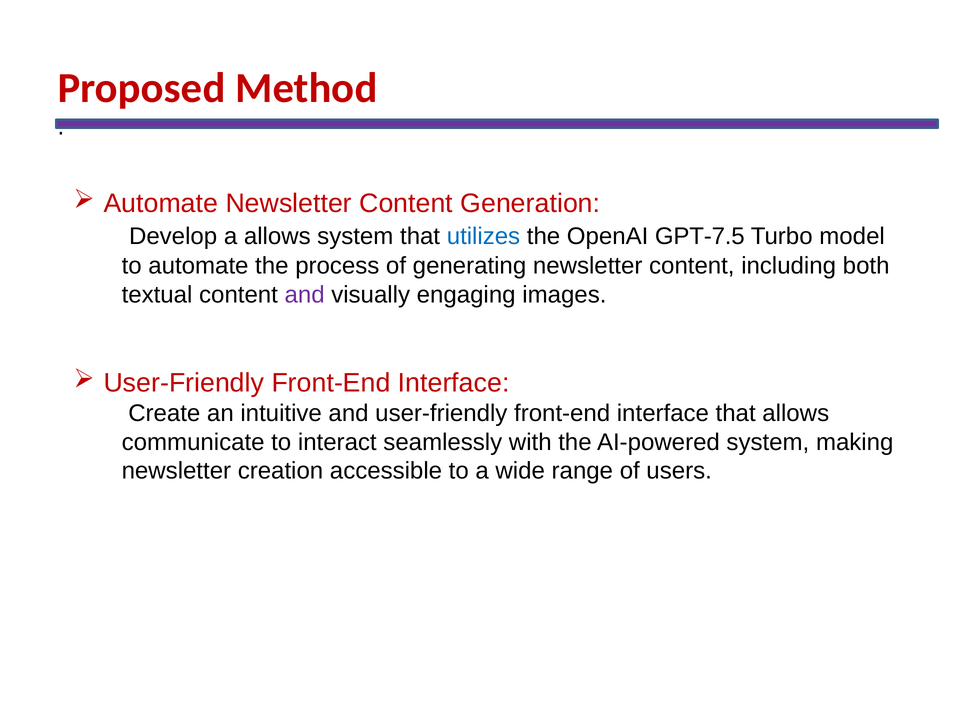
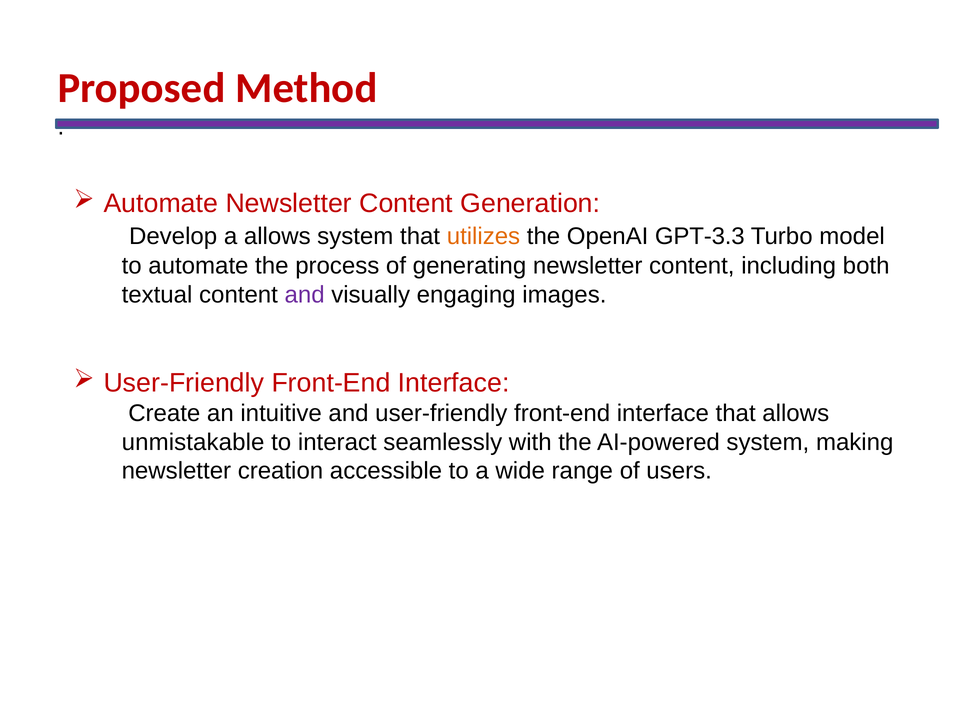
utilizes colour: blue -> orange
GPT-7.5: GPT-7.5 -> GPT-3.3
communicate: communicate -> unmistakable
